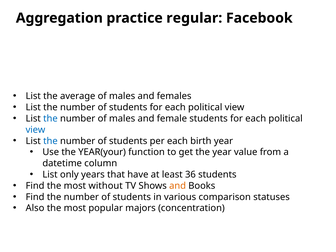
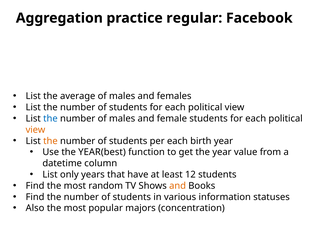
view at (35, 130) colour: blue -> orange
the at (50, 141) colour: blue -> orange
YEAR(your: YEAR(your -> YEAR(best
36: 36 -> 12
without: without -> random
comparison: comparison -> information
